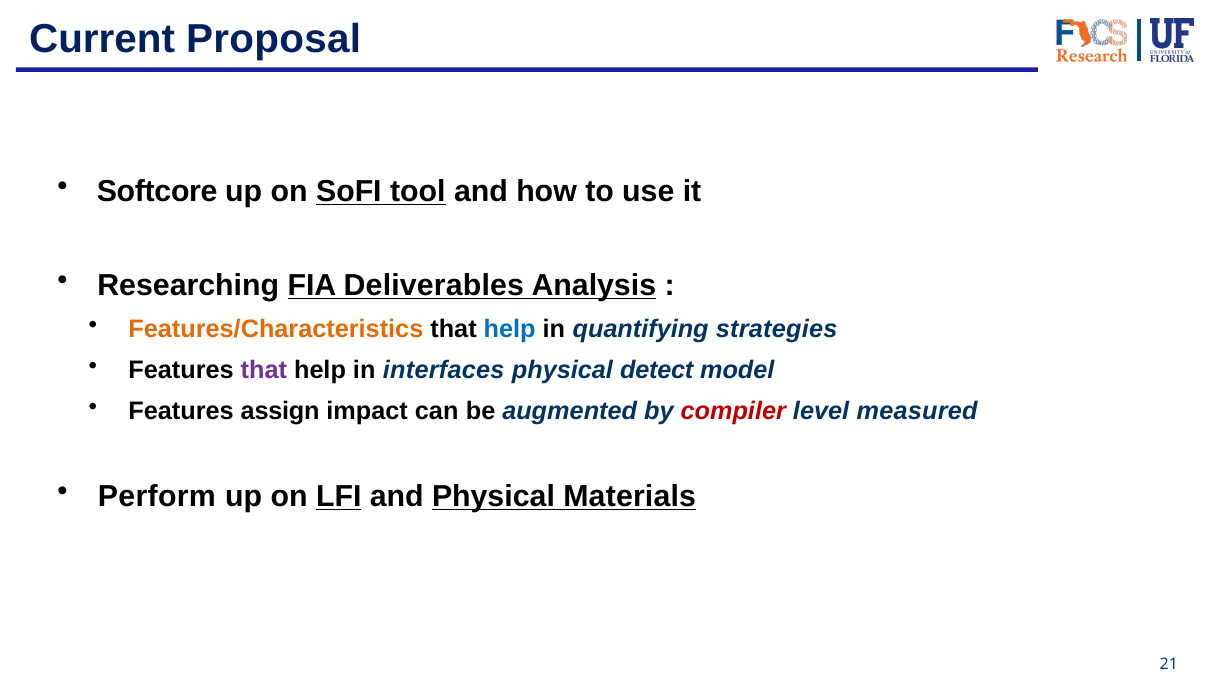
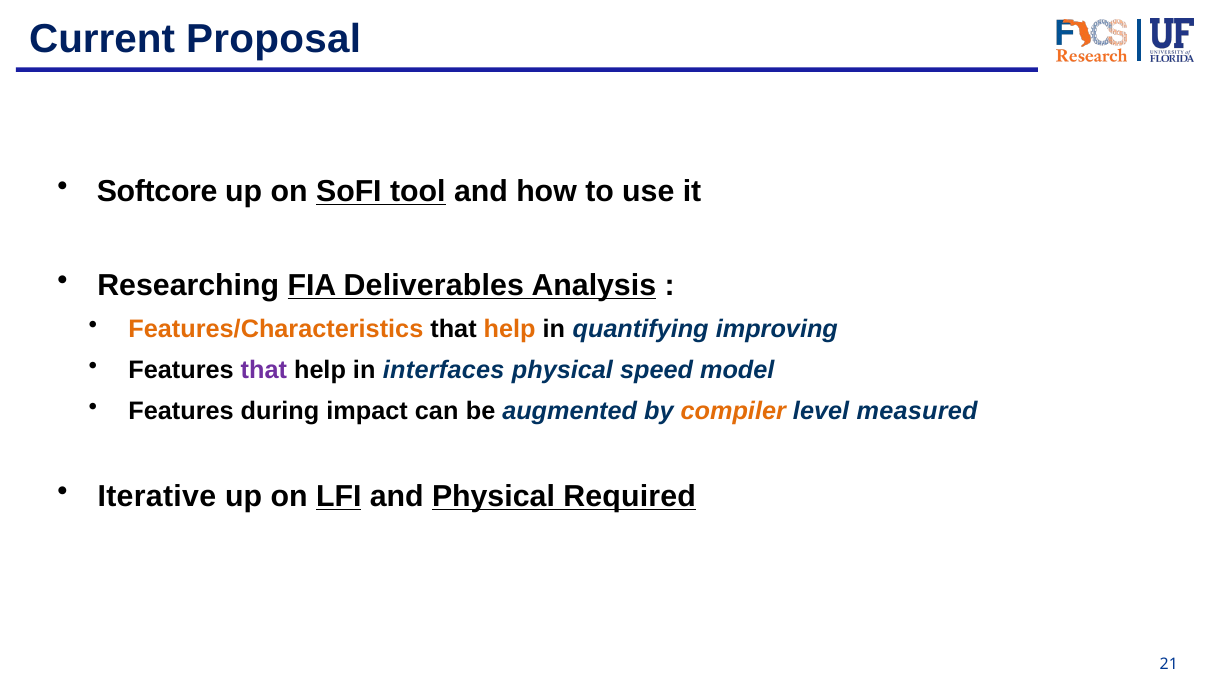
help at (510, 329) colour: blue -> orange
strategies: strategies -> improving
detect: detect -> speed
assign: assign -> during
compiler colour: red -> orange
Perform: Perform -> Iterative
Materials: Materials -> Required
